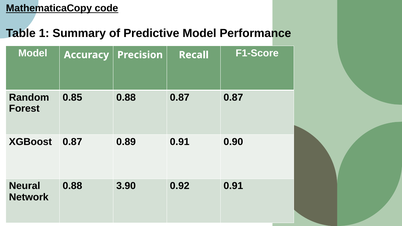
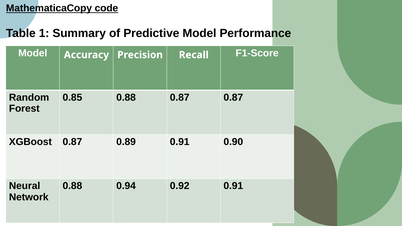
3.90: 3.90 -> 0.94
